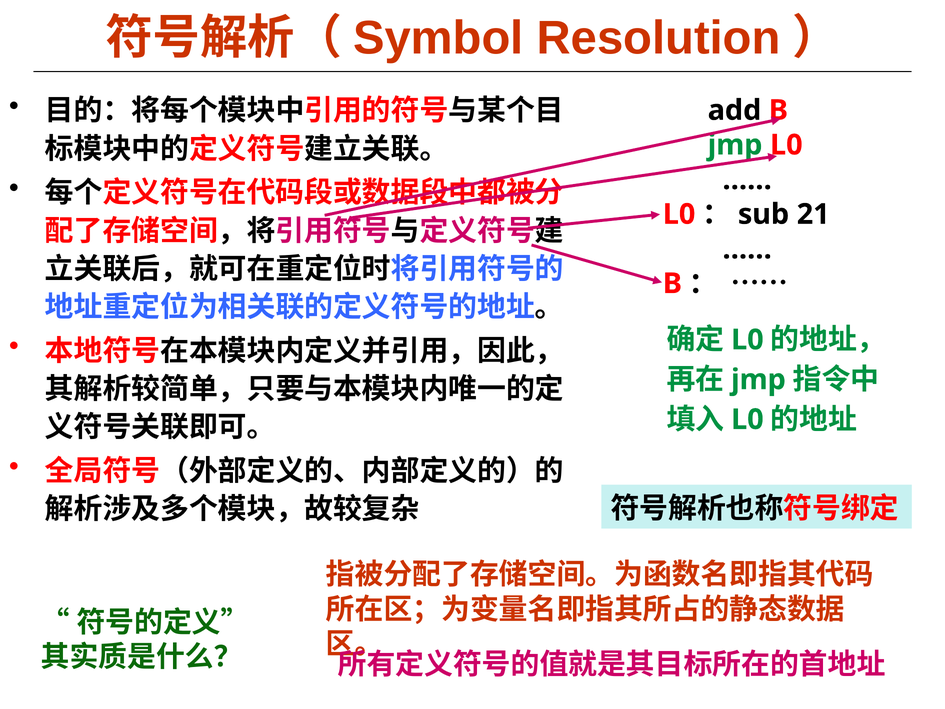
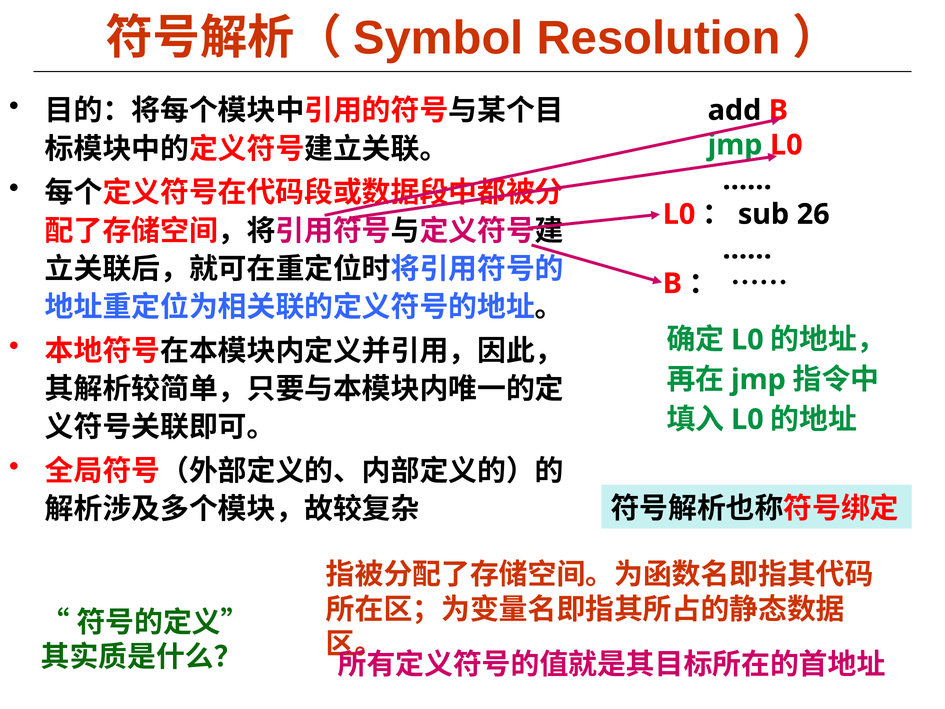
21: 21 -> 26
